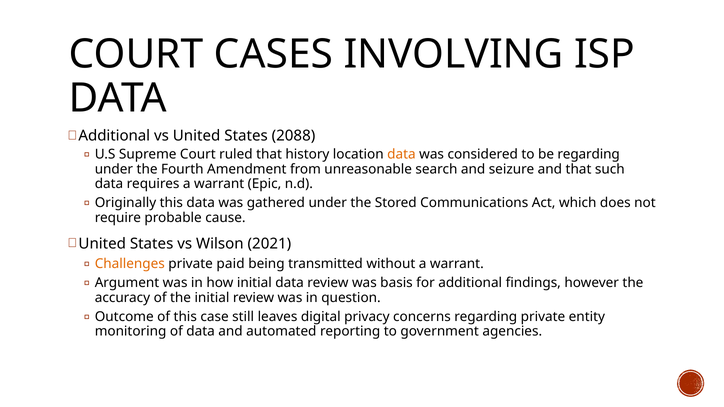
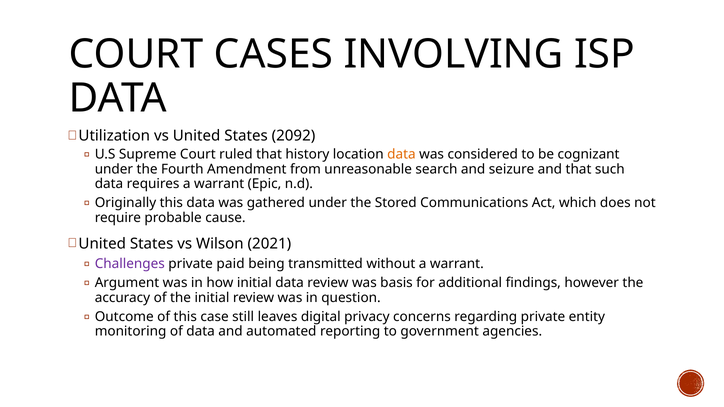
Additional at (114, 136): Additional -> Utilization
2088: 2088 -> 2092
be regarding: regarding -> cognizant
Challenges colour: orange -> purple
